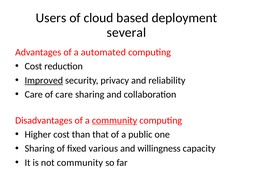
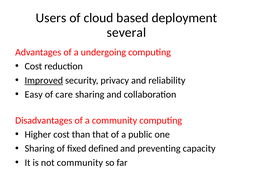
automated: automated -> undergoing
Care at (34, 94): Care -> Easy
community at (115, 120) underline: present -> none
various: various -> defined
willingness: willingness -> preventing
